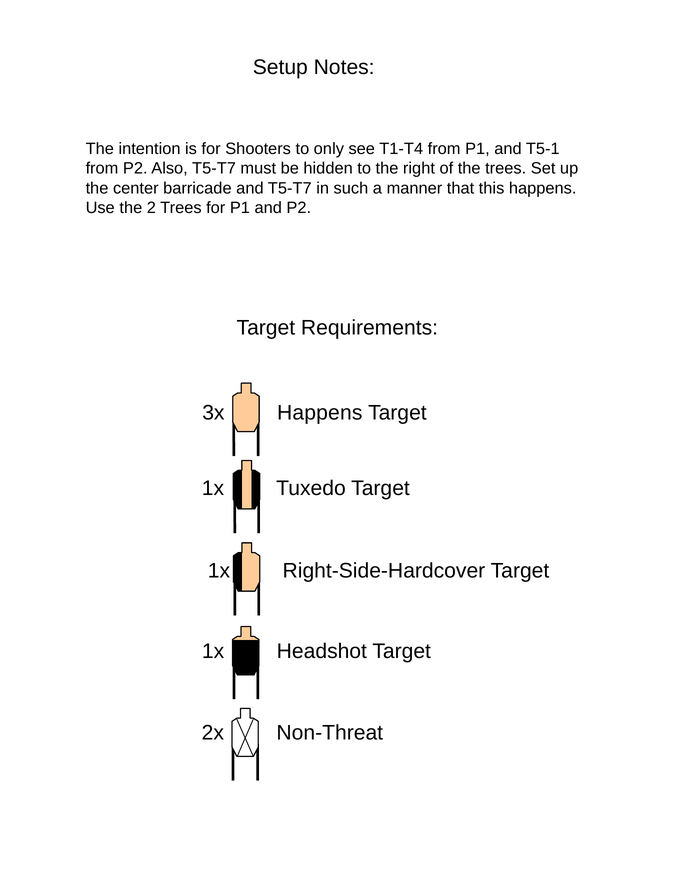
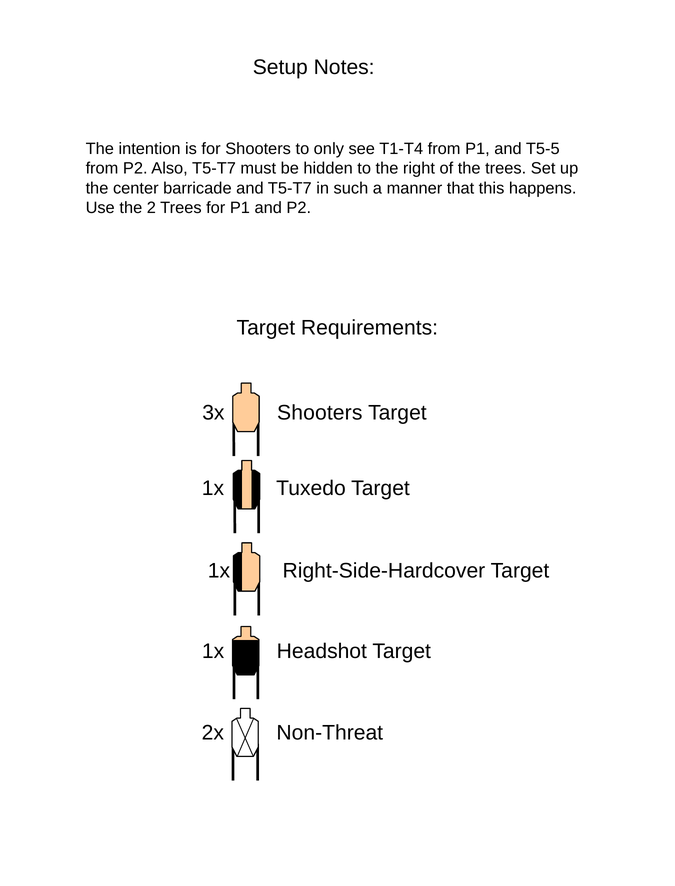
T5-1: T5-1 -> T5-5
3x Happens: Happens -> Shooters
